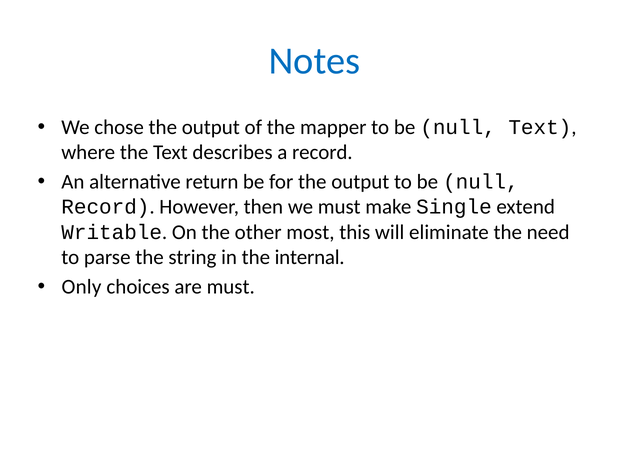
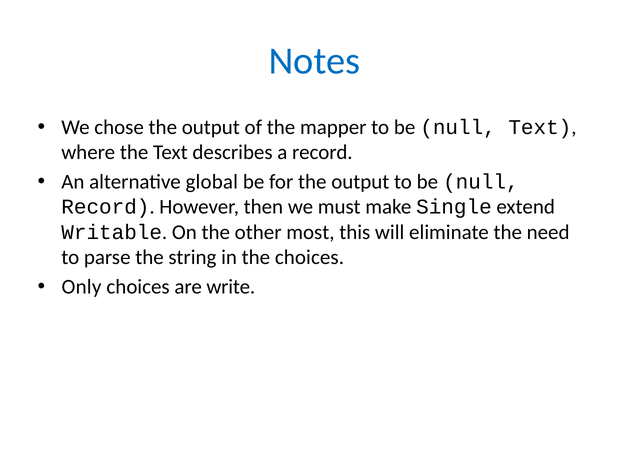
return: return -> global
the internal: internal -> choices
are must: must -> write
